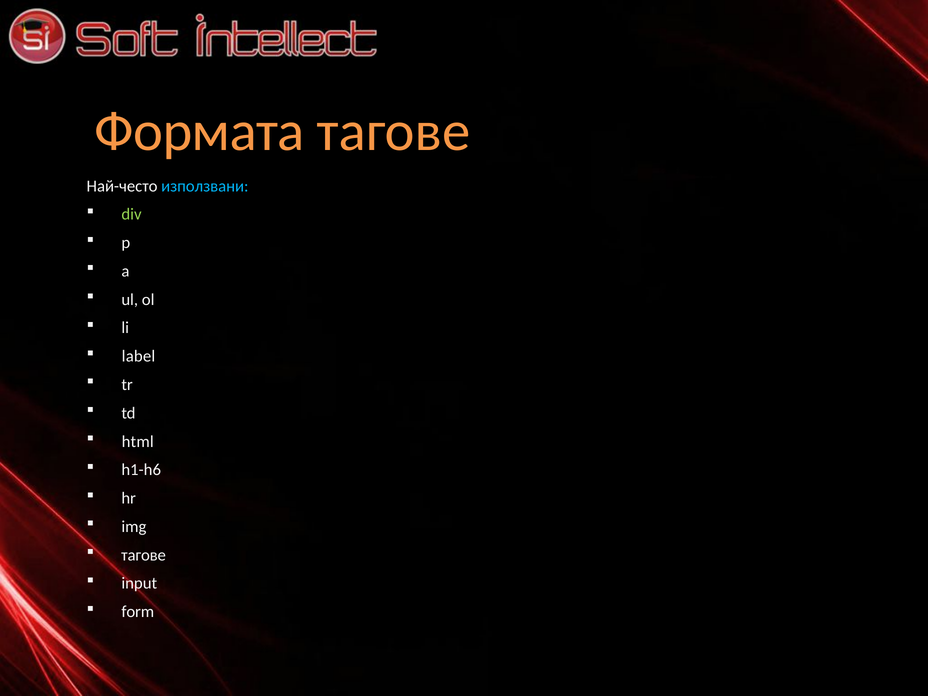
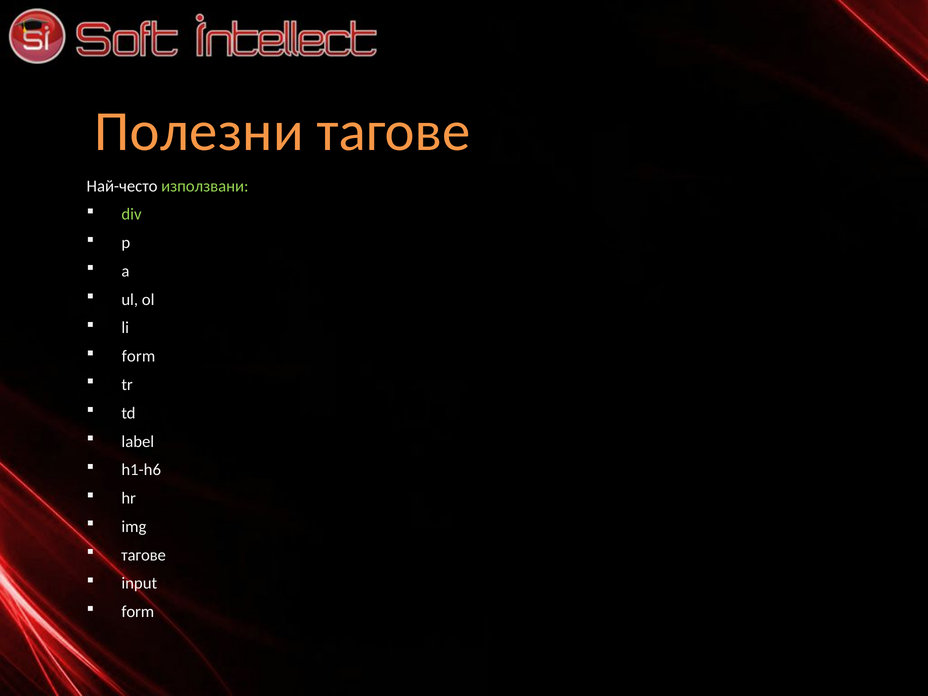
Формата: Формата -> Полезни
използвани colour: light blue -> light green
label at (139, 356): label -> form
html: html -> label
